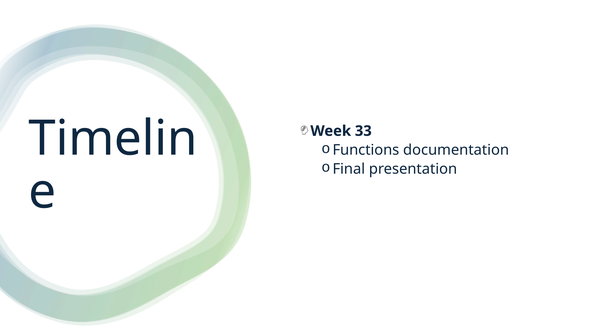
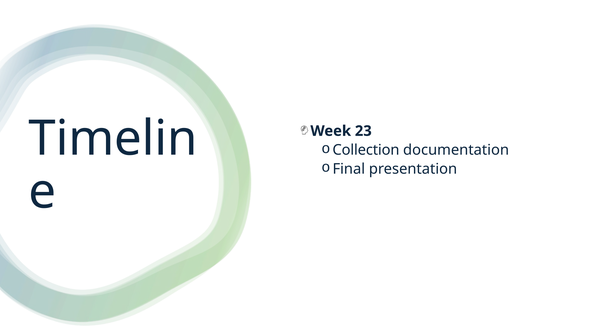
33: 33 -> 23
Functions: Functions -> Collection
